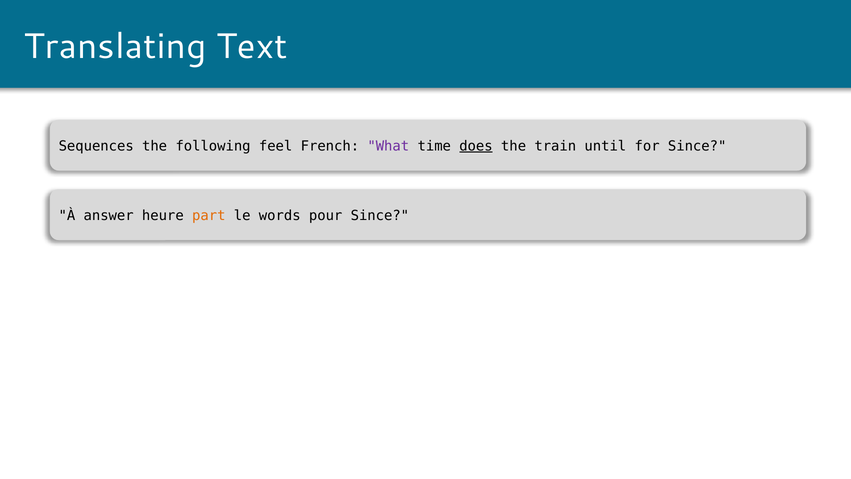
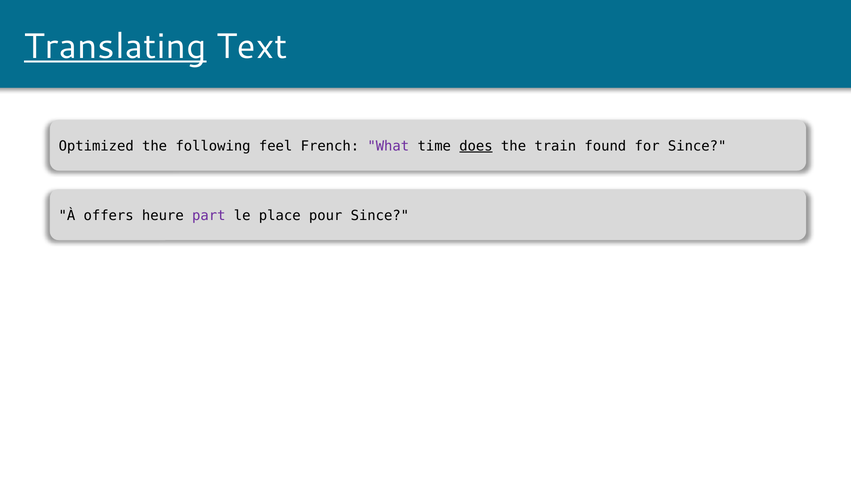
Translating underline: none -> present
Sequences: Sequences -> Optimized
until: until -> found
answer: answer -> offers
part colour: orange -> purple
words: words -> place
